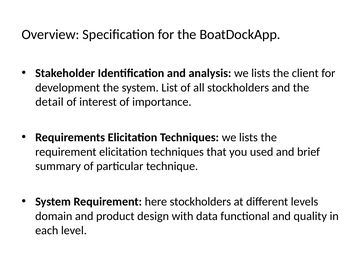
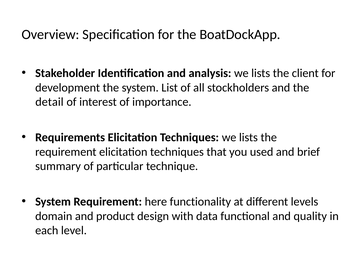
here stockholders: stockholders -> functionality
